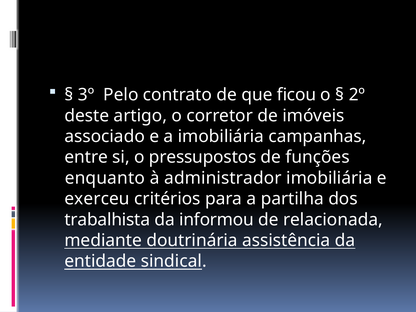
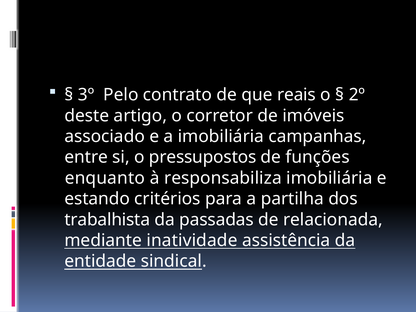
ficou: ficou -> reais
administrador: administrador -> responsabiliza
exerceu: exerceu -> estando
informou: informou -> passadas
doutrinária: doutrinária -> inatividade
